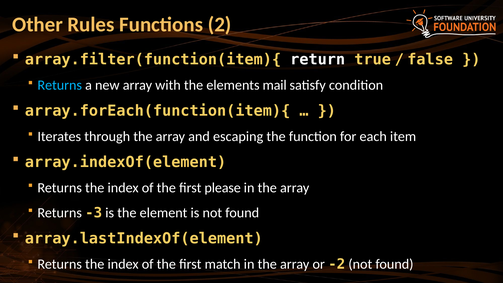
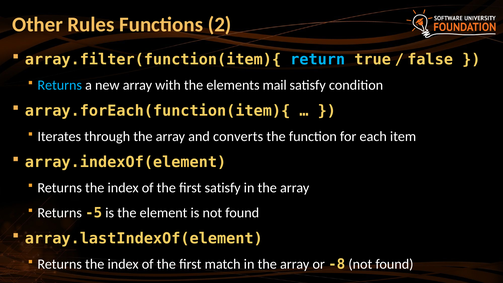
return colour: white -> light blue
escaping: escaping -> converts
first please: please -> satisfy
-3: -3 -> -5
-2: -2 -> -8
